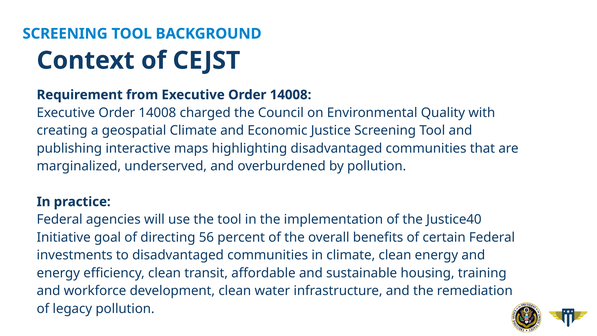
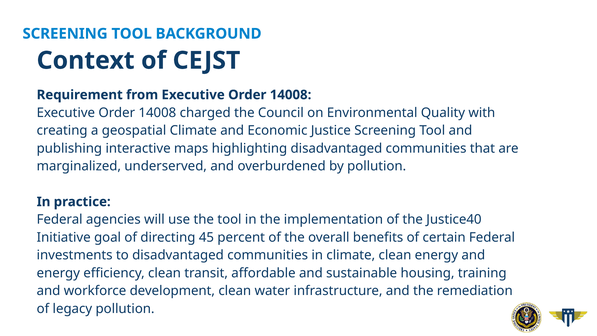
56: 56 -> 45
